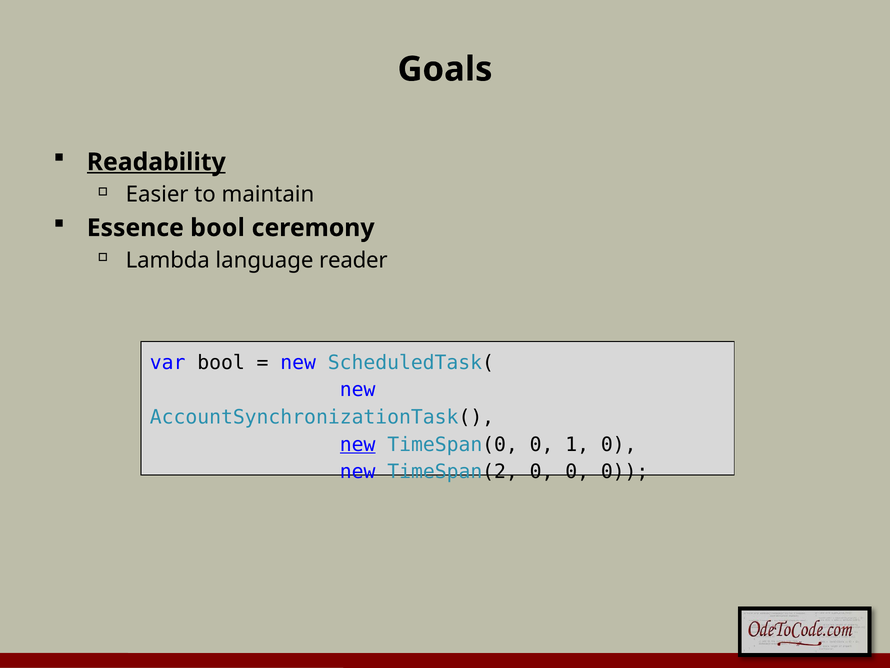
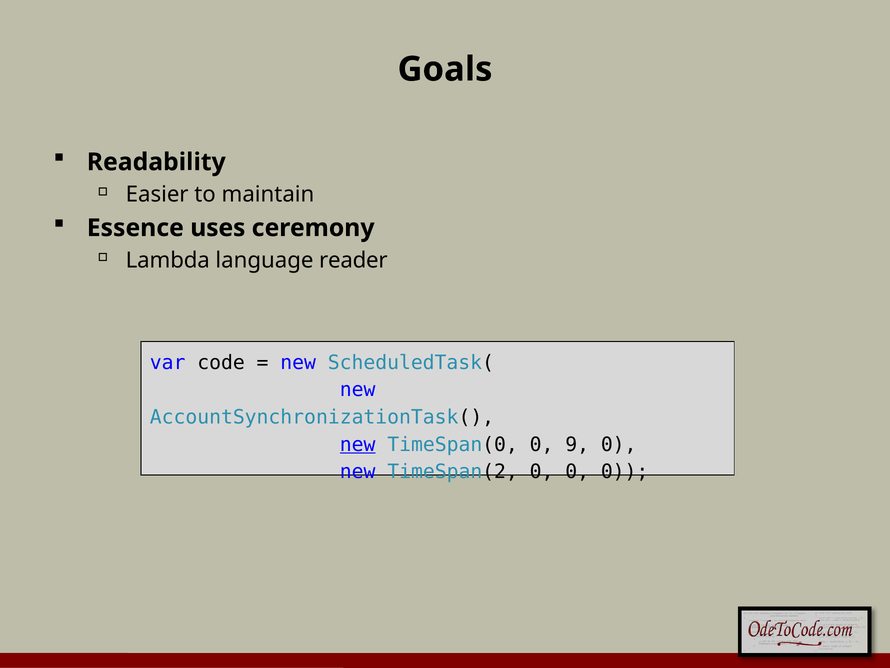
Readability underline: present -> none
Essence bool: bool -> uses
var bool: bool -> code
1: 1 -> 9
